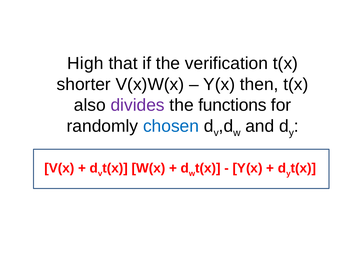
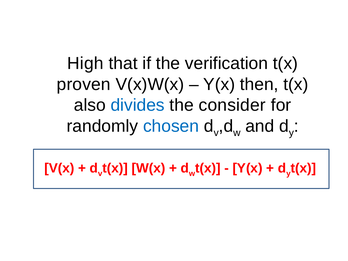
shorter: shorter -> proven
divides colour: purple -> blue
functions: functions -> consider
